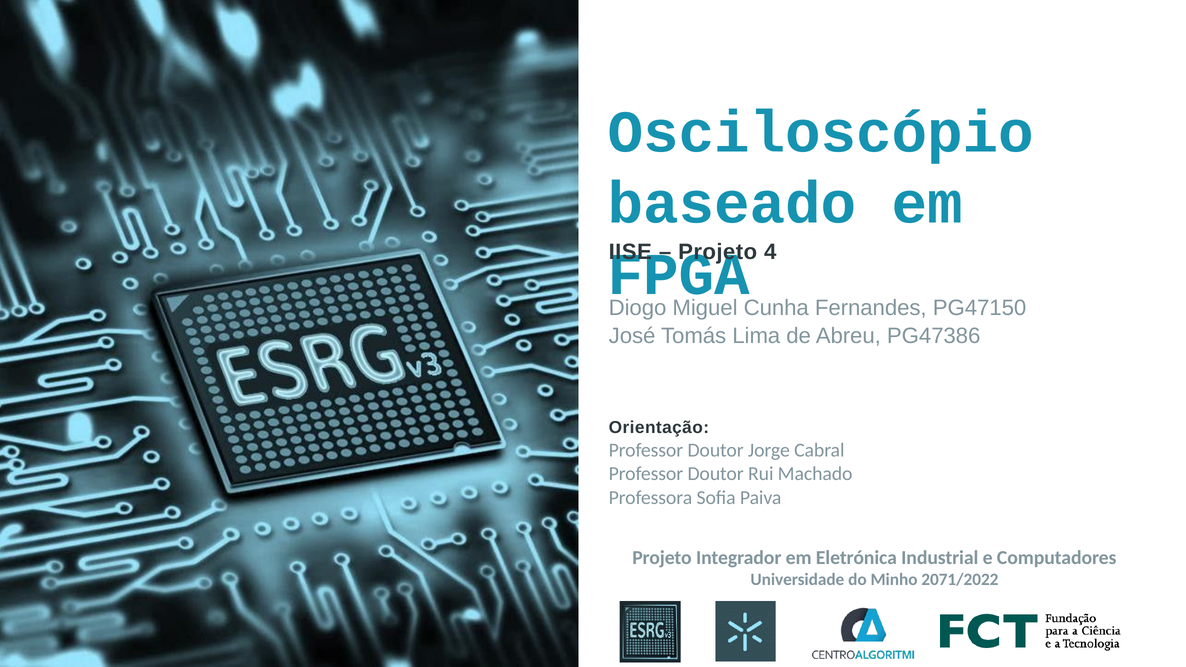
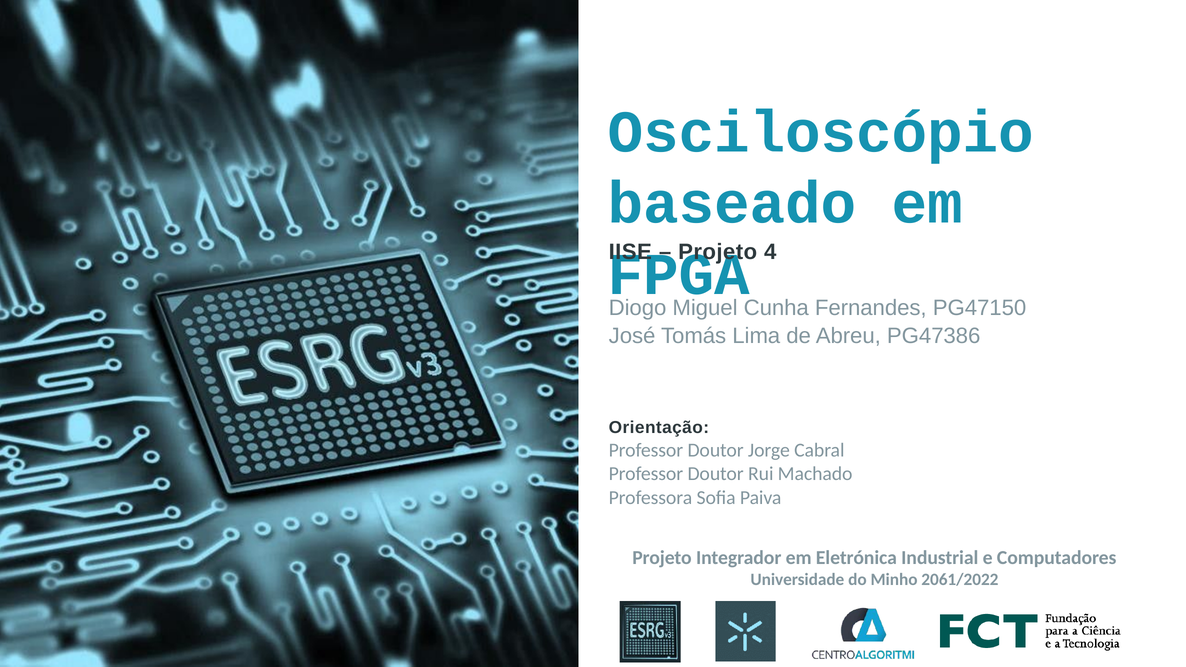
2071/2022: 2071/2022 -> 2061/2022
